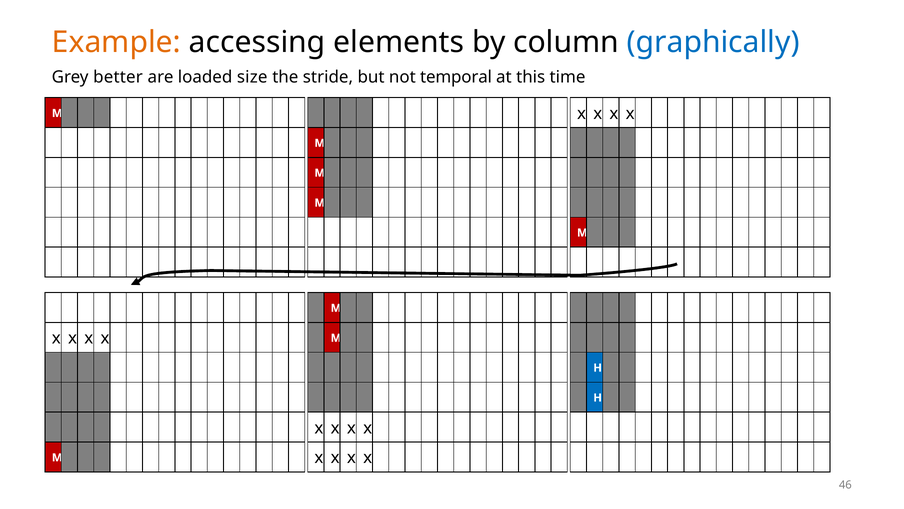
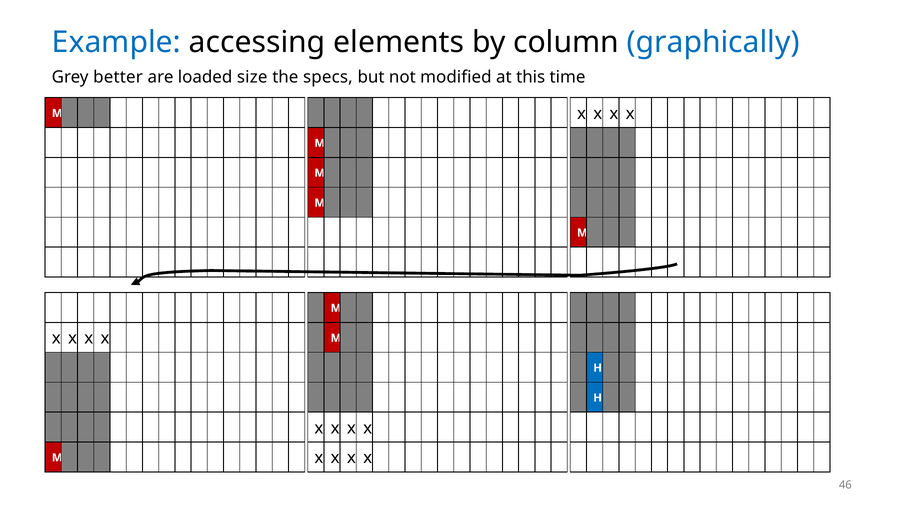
Example colour: orange -> blue
stride: stride -> specs
temporal: temporal -> modified
